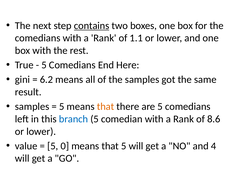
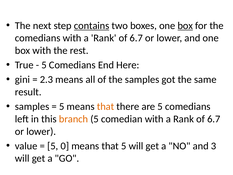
box at (185, 26) underline: none -> present
1.1 at (136, 38): 1.1 -> 6.7
6.2: 6.2 -> 2.3
branch colour: blue -> orange
8.6 at (214, 119): 8.6 -> 6.7
4: 4 -> 3
